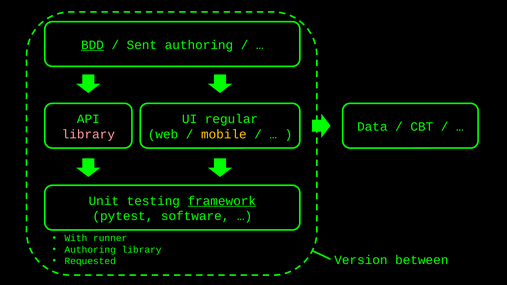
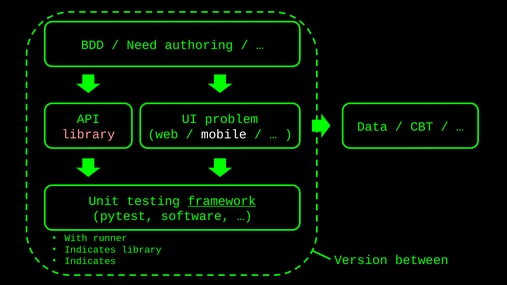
BDD underline: present -> none
Sent: Sent -> Need
regular: regular -> problem
mobile colour: yellow -> white
Authoring at (90, 250): Authoring -> Indicates
Requested at (90, 261): Requested -> Indicates
